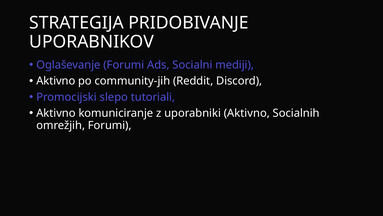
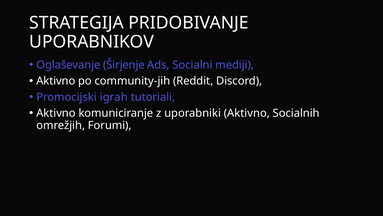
Oglaševanje Forumi: Forumi -> Širjenje
slepo: slepo -> igrah
